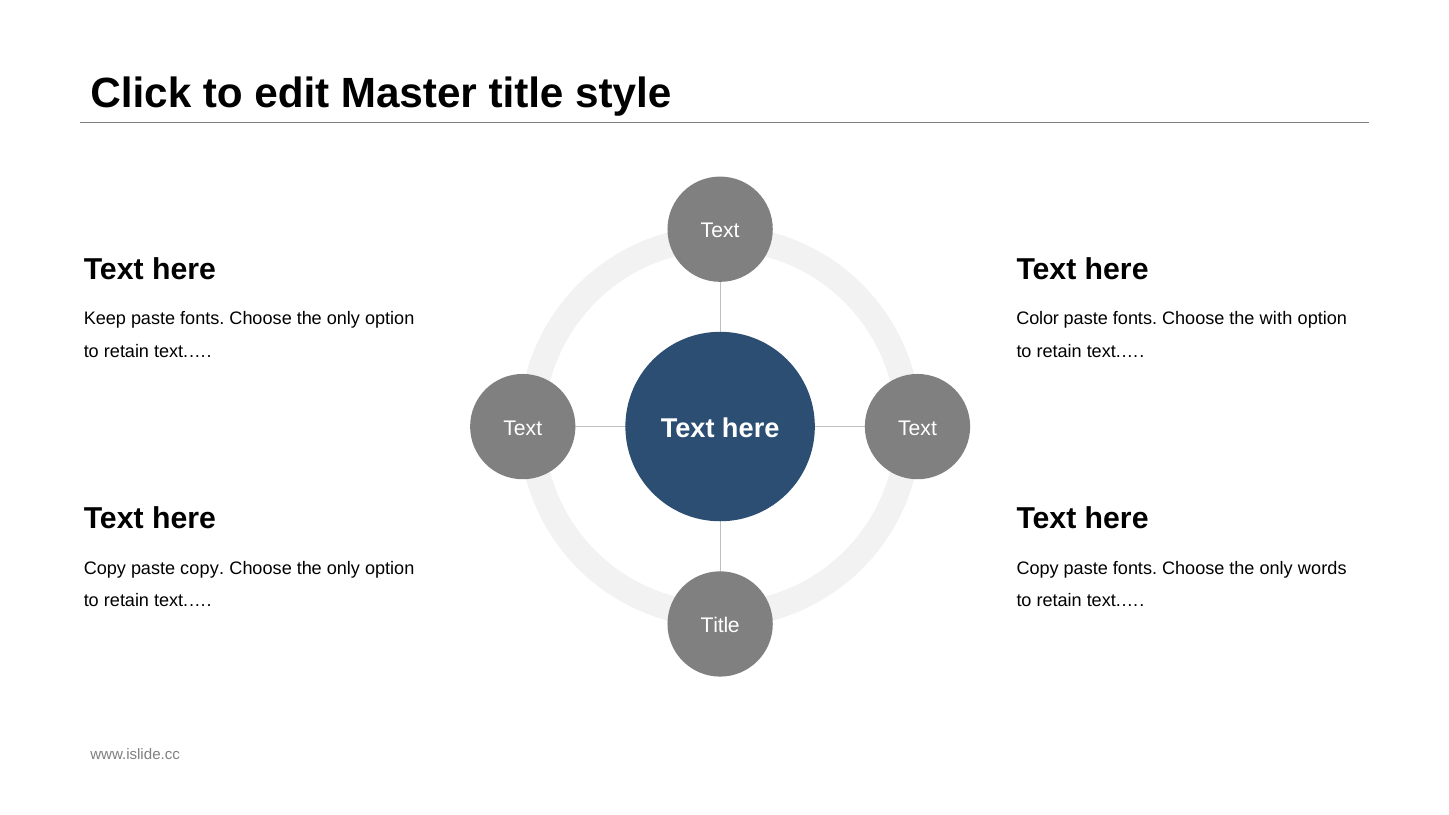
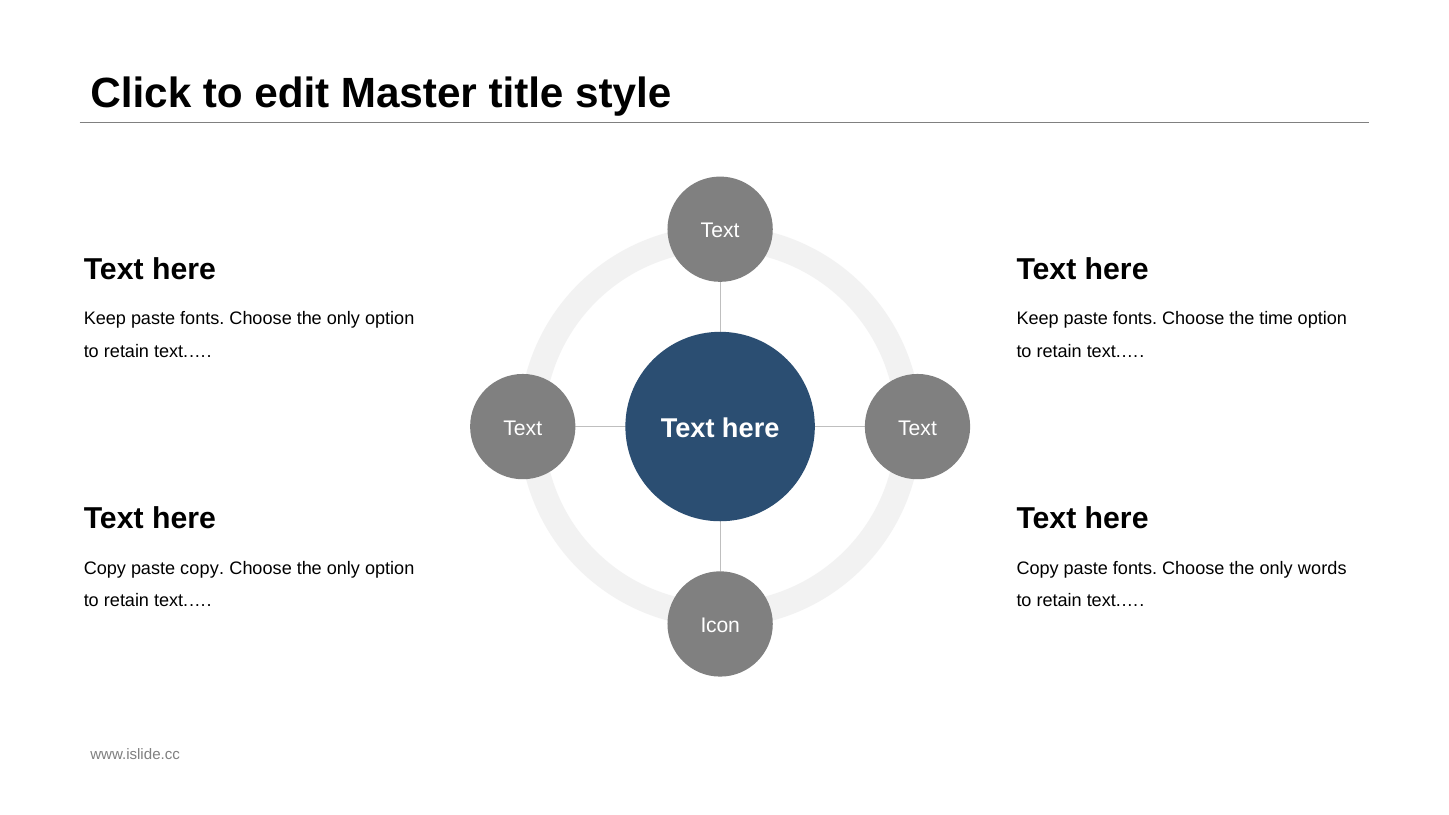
Color at (1038, 319): Color -> Keep
with: with -> time
Title at (720, 625): Title -> Icon
